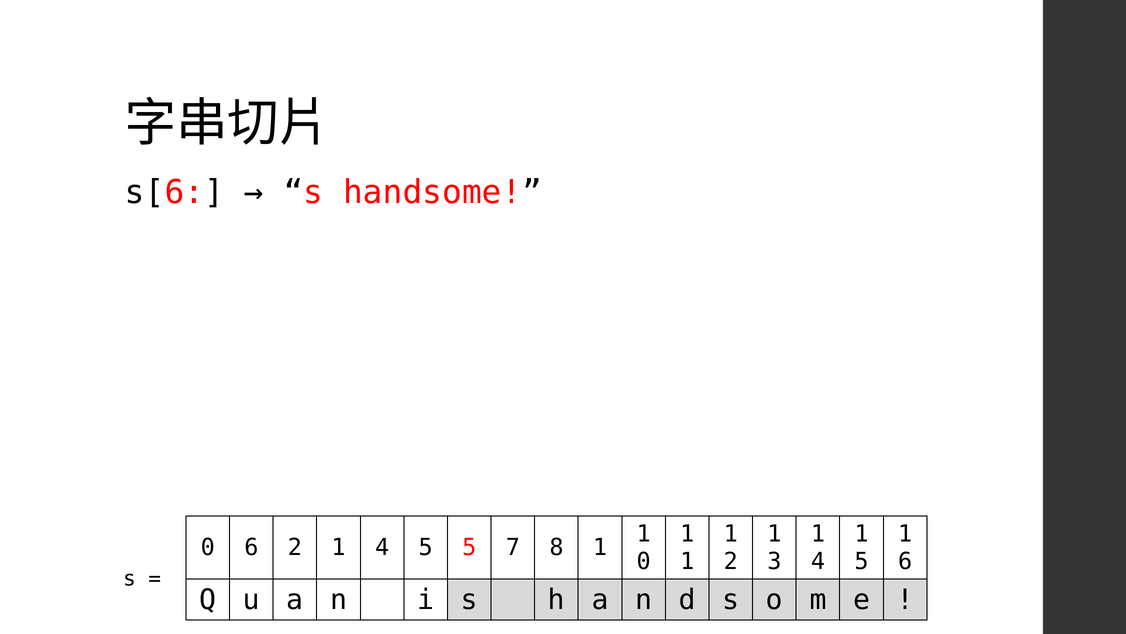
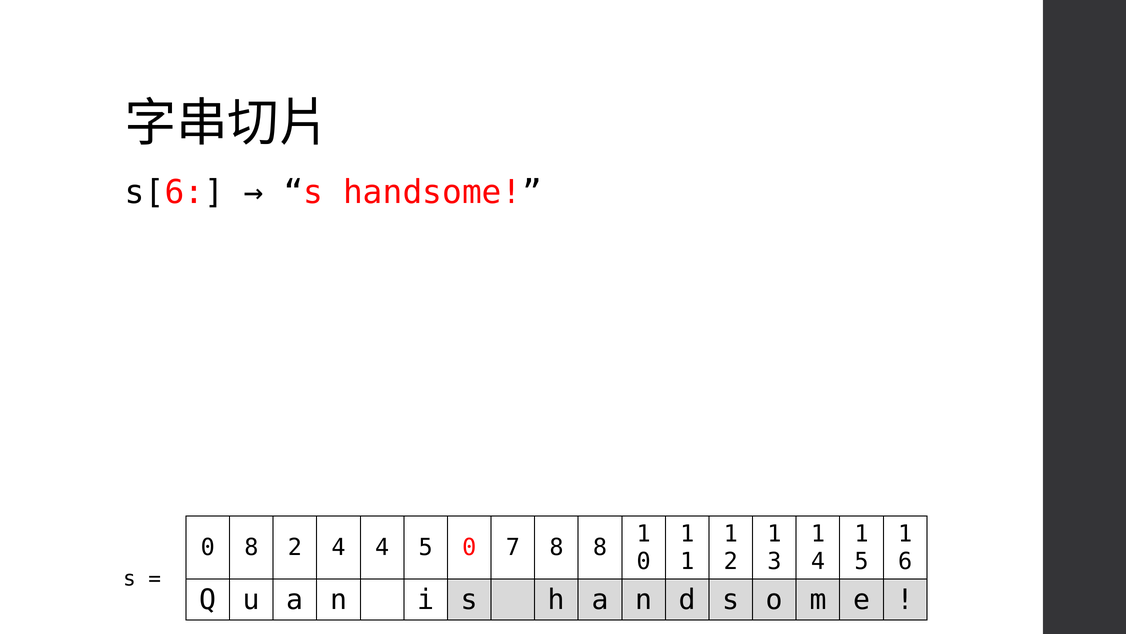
0 6: 6 -> 8
1 at (339, 547): 1 -> 4
5 5: 5 -> 0
8 1: 1 -> 8
